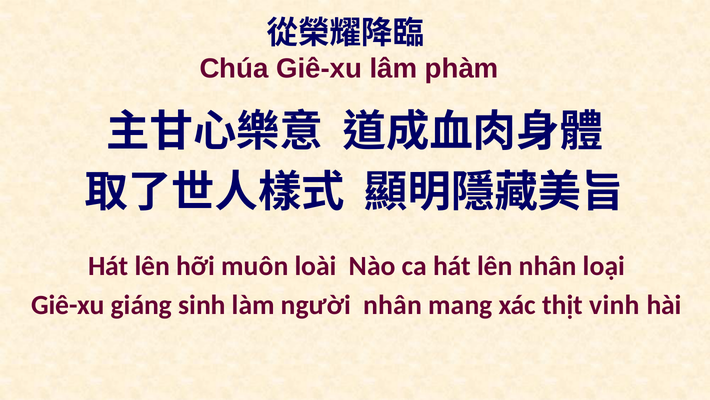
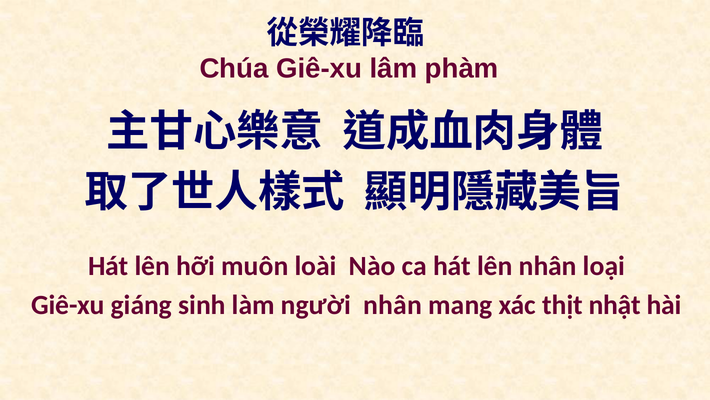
vinh: vinh -> nhật
